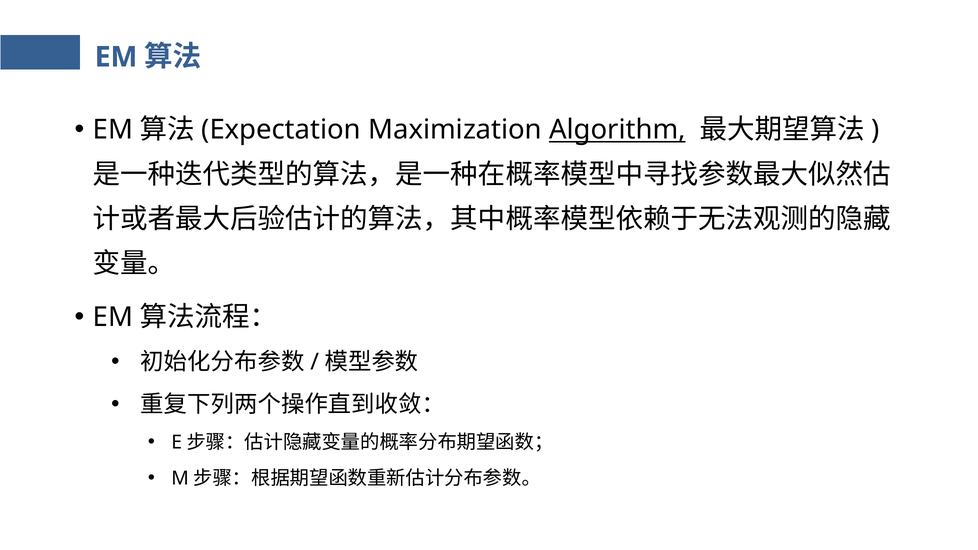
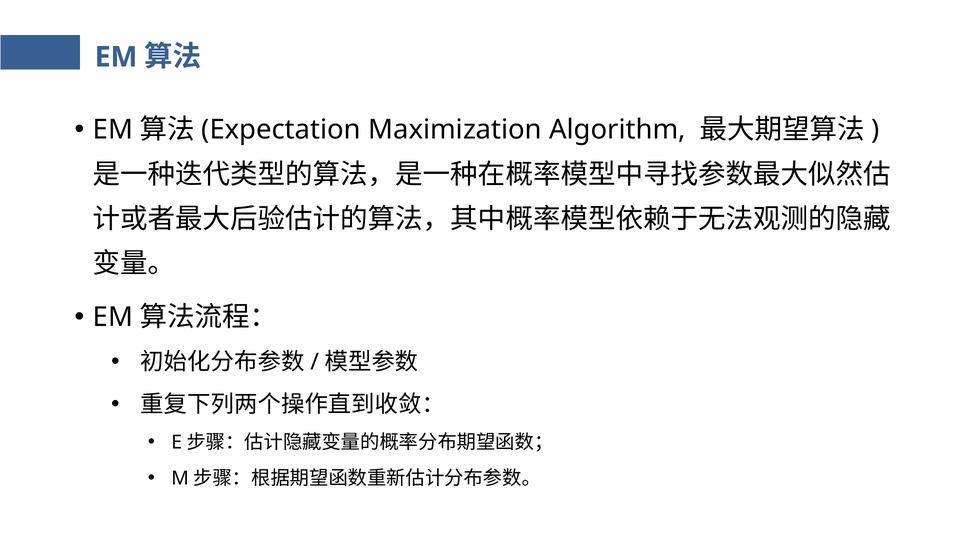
Algorithm underline: present -> none
